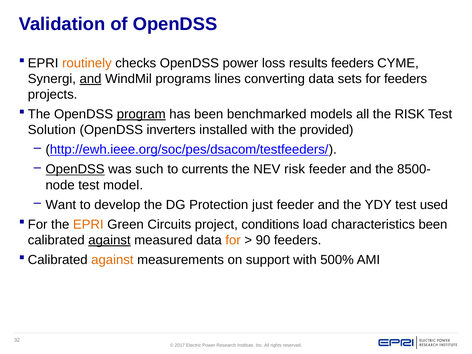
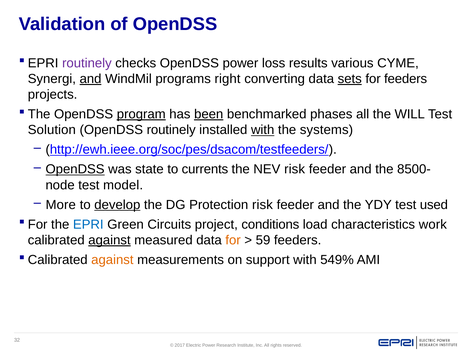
routinely at (87, 63) colour: orange -> purple
results feeders: feeders -> various
lines: lines -> right
sets underline: none -> present
been at (209, 114) underline: none -> present
models: models -> phases
the RISK: RISK -> WILL
OpenDSS inverters: inverters -> routinely
with at (263, 130) underline: none -> present
provided: provided -> systems
such: such -> state
Want: Want -> More
develop underline: none -> present
Protection just: just -> risk
EPRI colour: orange -> blue
characteristics been: been -> work
90: 90 -> 59
500%: 500% -> 549%
